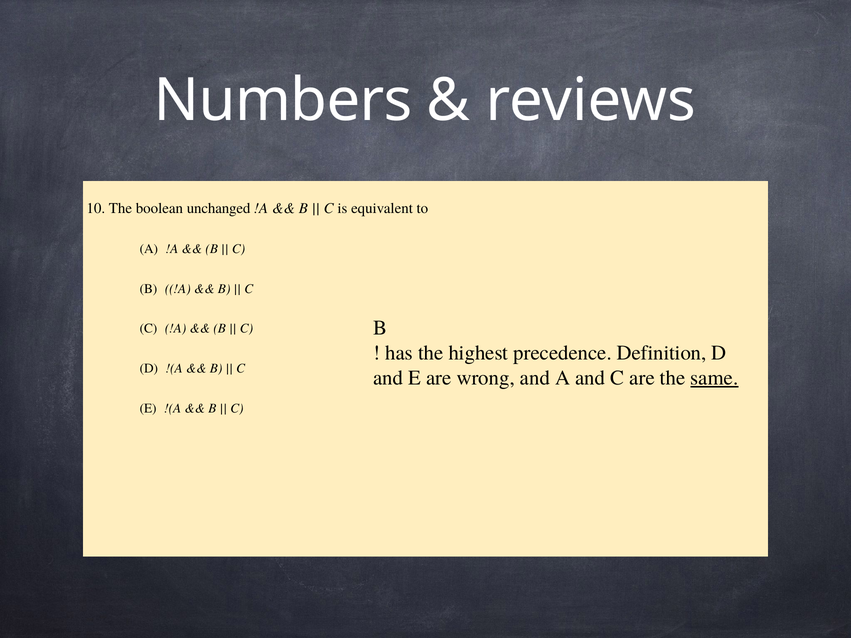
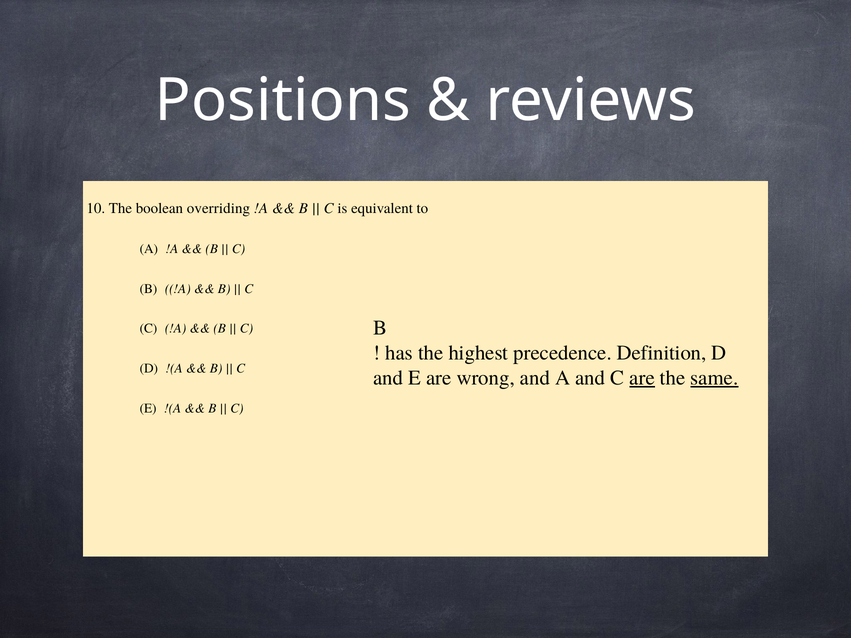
Numbers: Numbers -> Positions
unchanged: unchanged -> overriding
are at (642, 378) underline: none -> present
